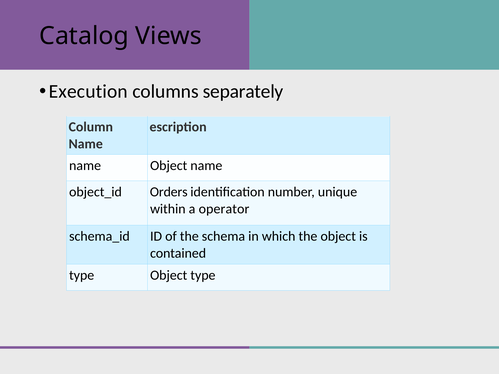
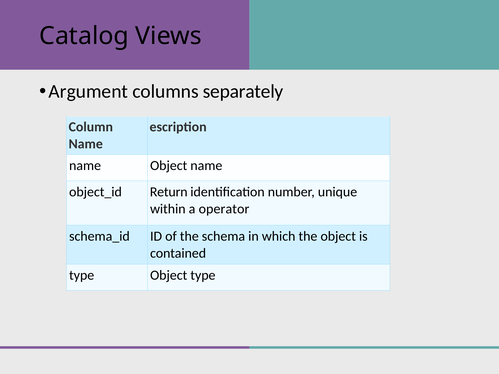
Execution: Execution -> Argument
Orders: Orders -> Return
